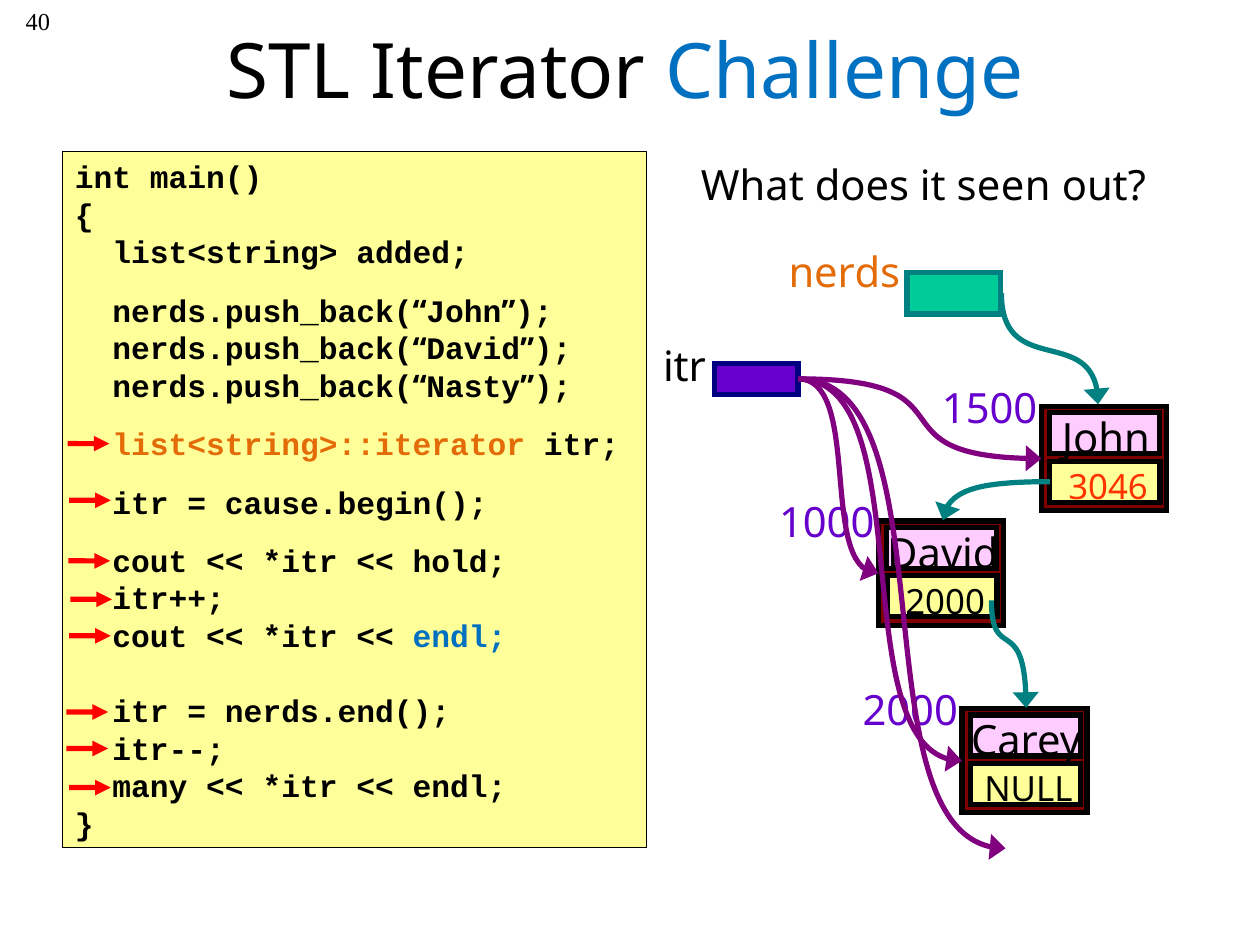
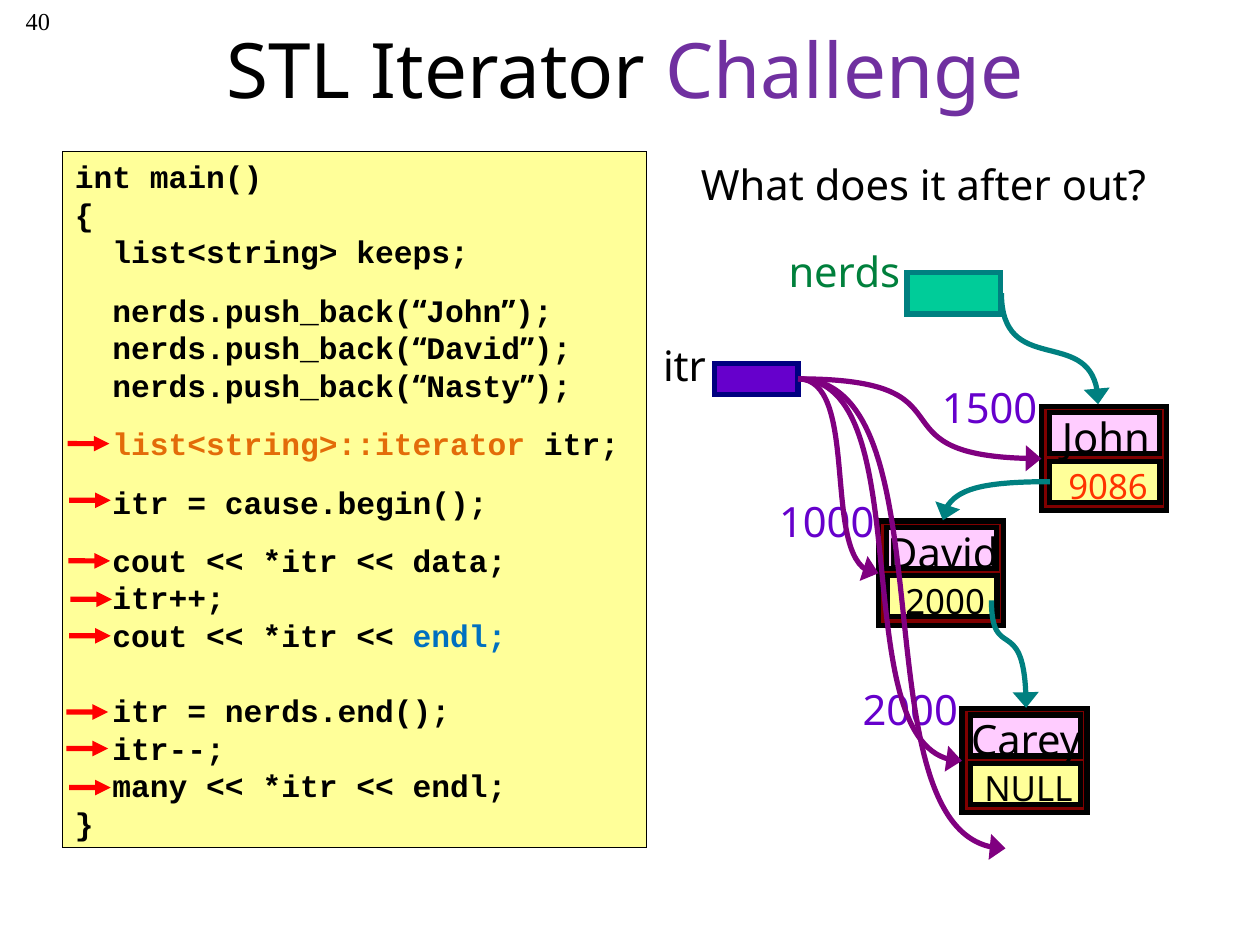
Challenge colour: blue -> purple
seen: seen -> after
added: added -> keeps
nerds colour: orange -> green
3046: 3046 -> 9086
hold: hold -> data
